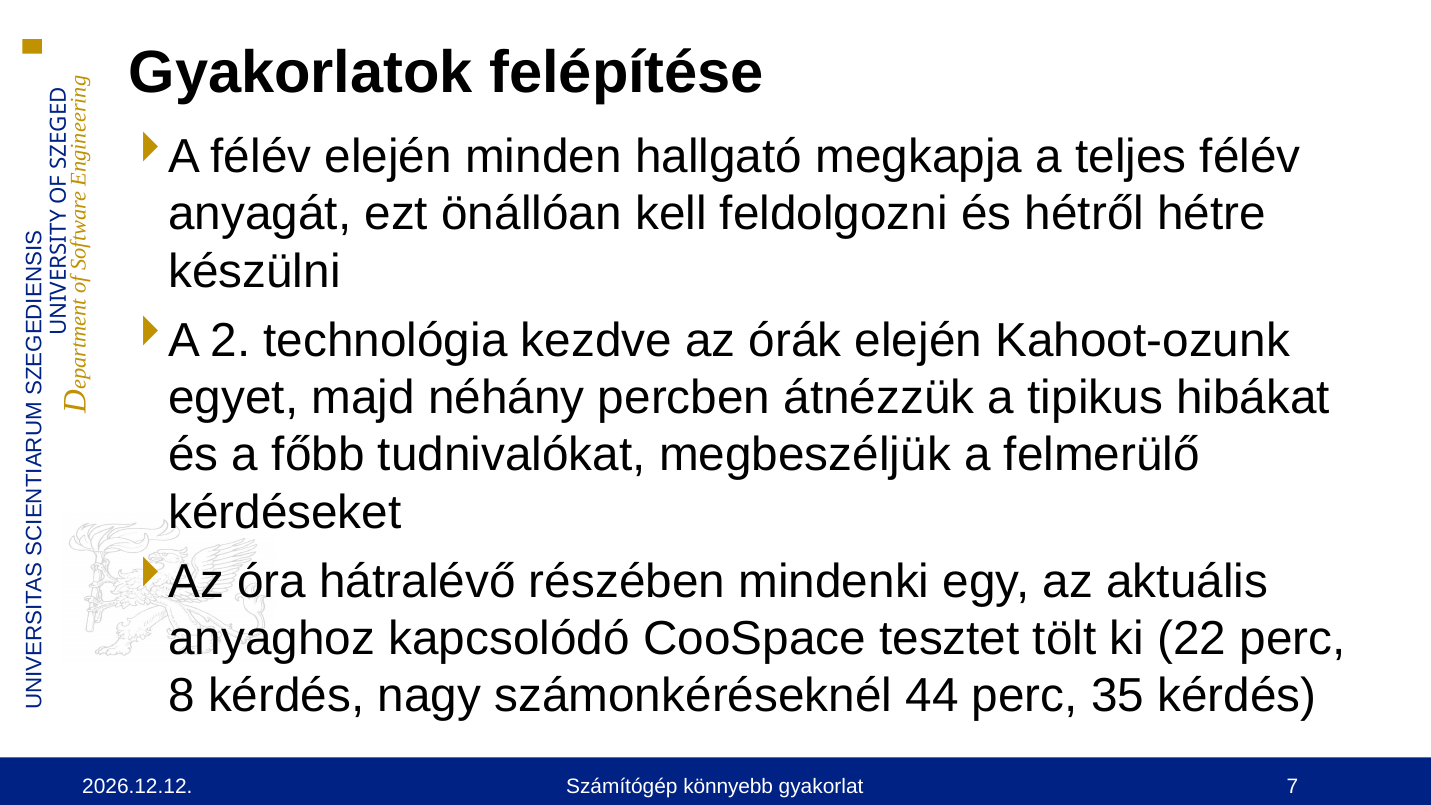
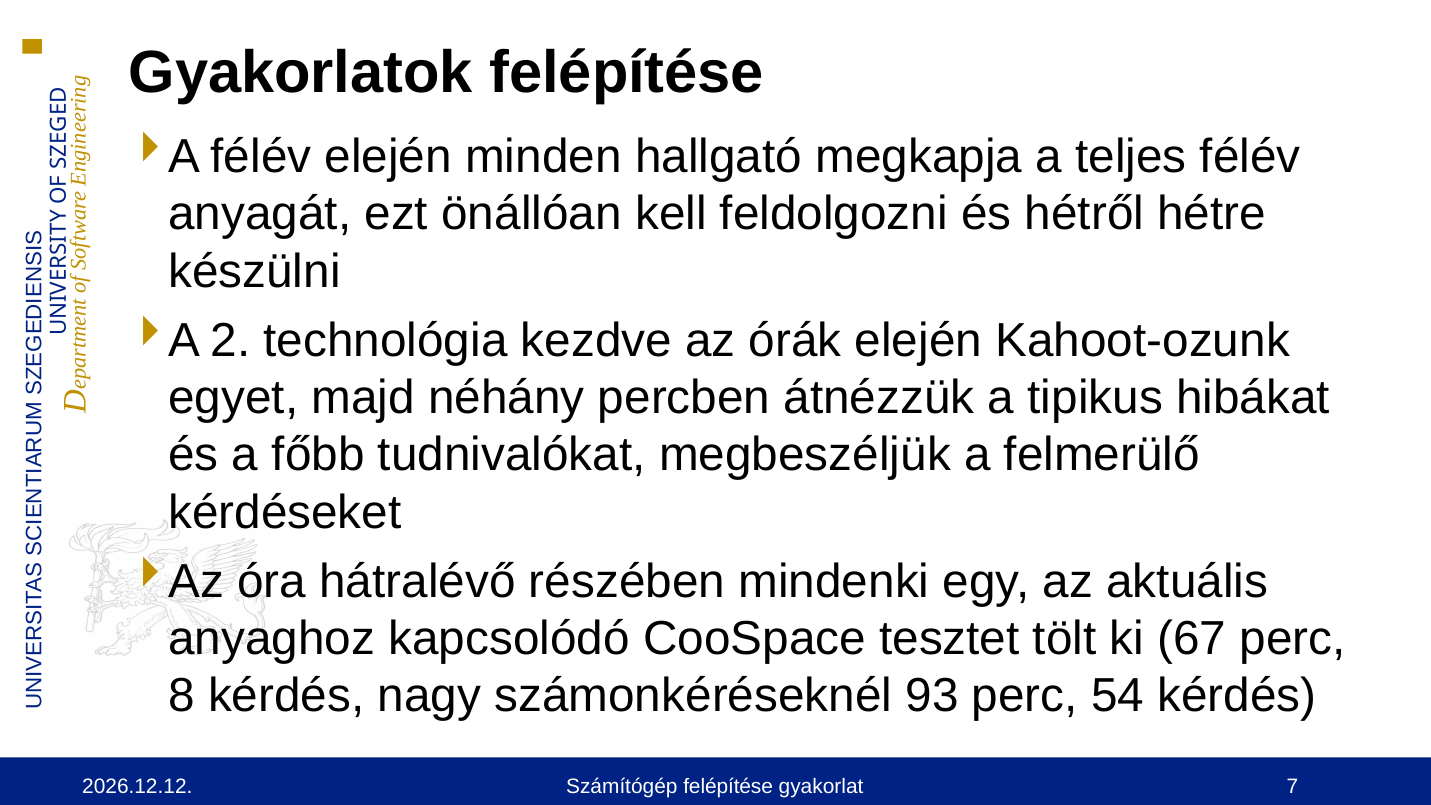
22: 22 -> 67
44: 44 -> 93
35: 35 -> 54
Számítógép könnyebb: könnyebb -> felépítése
